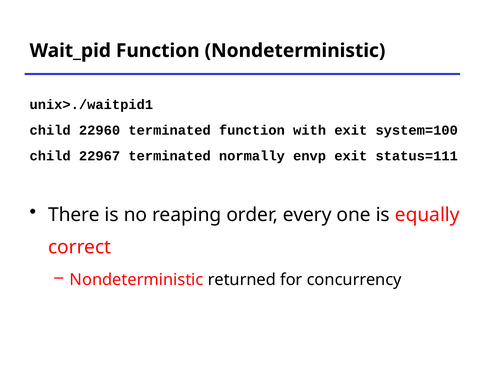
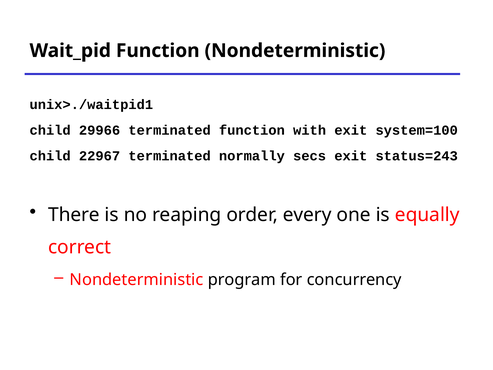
22960: 22960 -> 29966
envp: envp -> secs
status=111: status=111 -> status=243
returned: returned -> program
